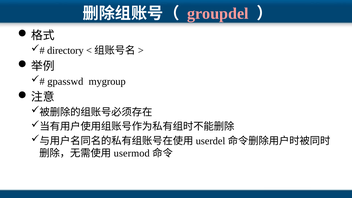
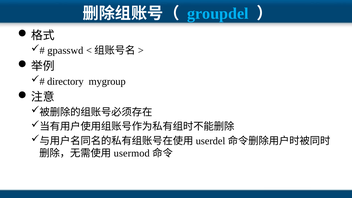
groupdel colour: pink -> light blue
directory: directory -> gpasswd
gpasswd: gpasswd -> directory
